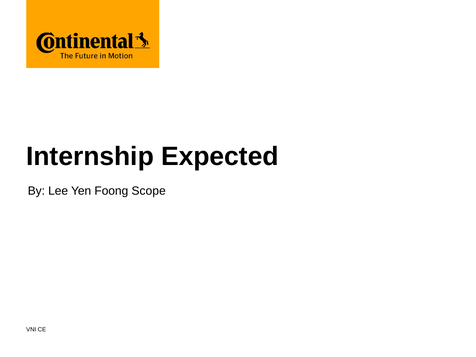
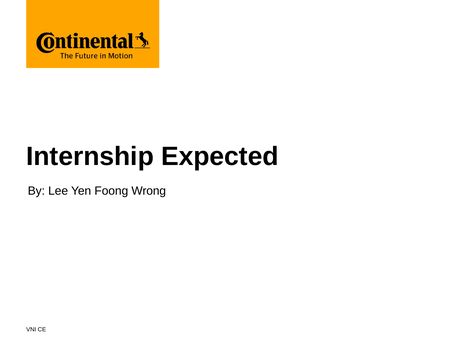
Scope: Scope -> Wrong
